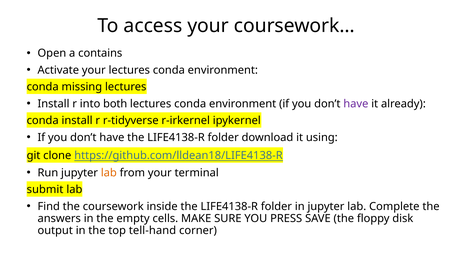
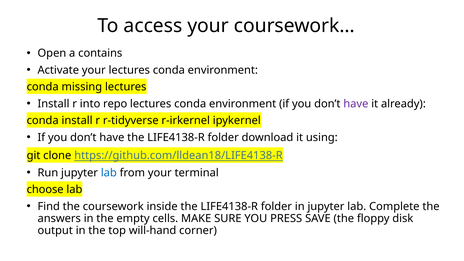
both: both -> repo
lab at (109, 173) colour: orange -> blue
submit: submit -> choose
tell-hand: tell-hand -> will-hand
